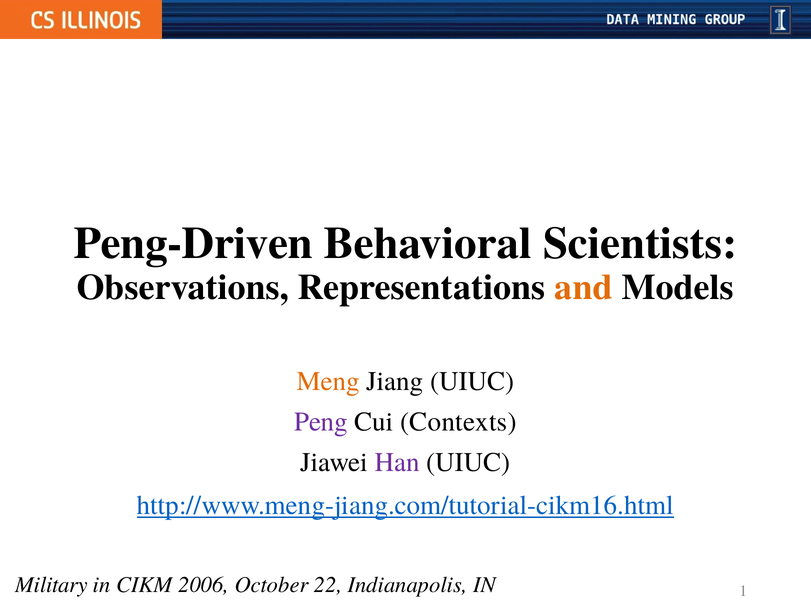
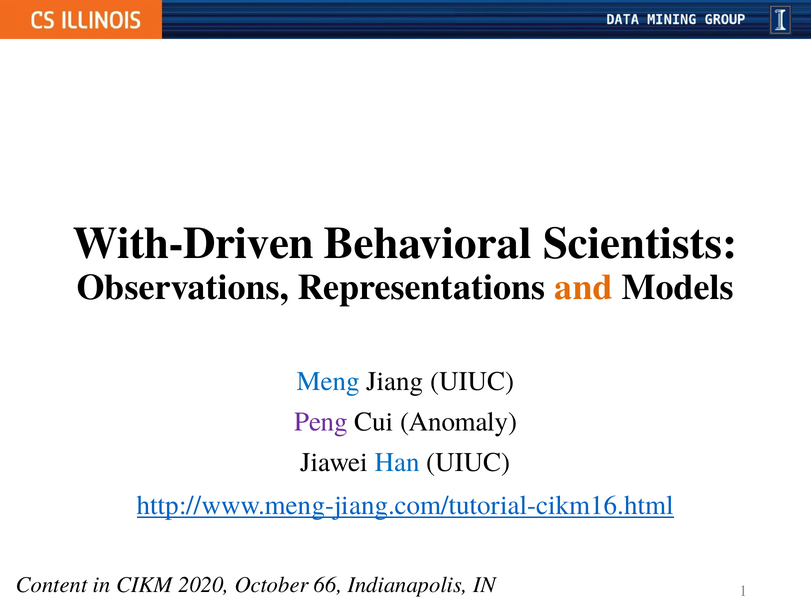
Peng-Driven: Peng-Driven -> With-Driven
Meng colour: orange -> blue
Contexts: Contexts -> Anomaly
Han colour: purple -> blue
Military: Military -> Content
2006: 2006 -> 2020
22: 22 -> 66
